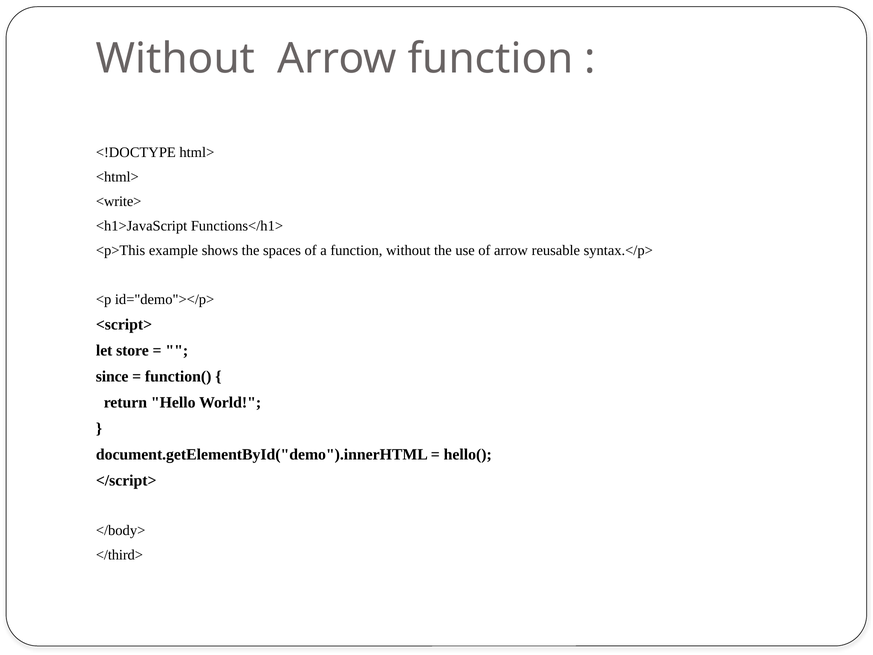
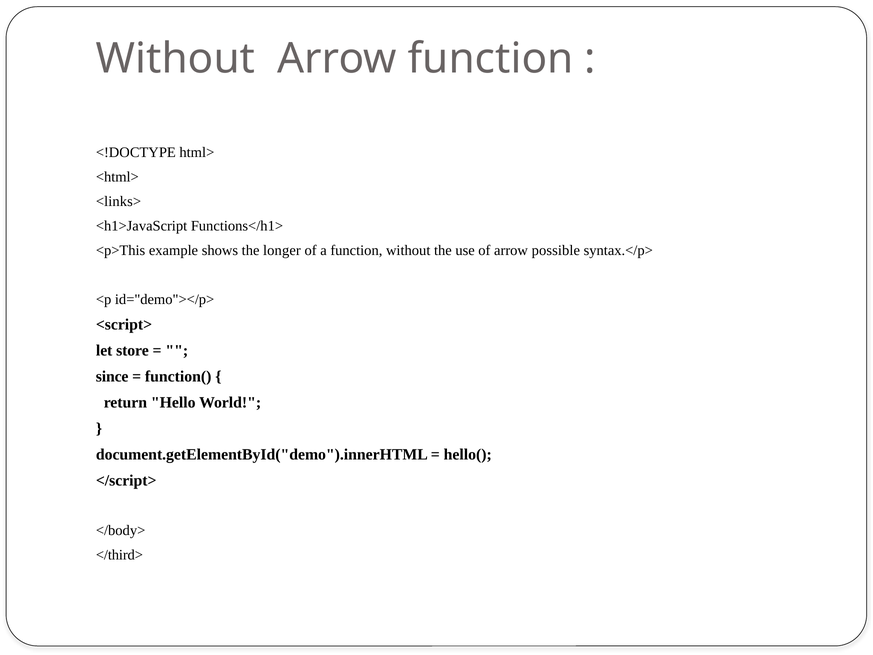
<write>: <write> -> <links>
spaces: spaces -> longer
reusable: reusable -> possible
